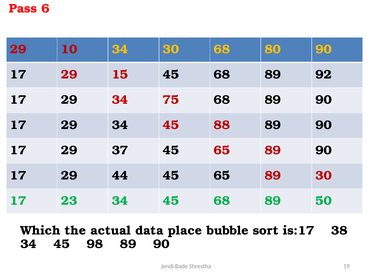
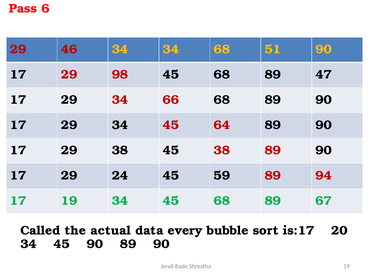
10: 10 -> 46
34 30: 30 -> 34
80: 80 -> 51
15: 15 -> 98
92: 92 -> 47
75: 75 -> 66
88: 88 -> 64
29 37: 37 -> 38
65 at (222, 150): 65 -> 38
44: 44 -> 24
65 at (222, 175): 65 -> 59
89 30: 30 -> 94
17 23: 23 -> 19
50: 50 -> 67
Which: Which -> Called
place: place -> every
38: 38 -> 20
45 98: 98 -> 90
